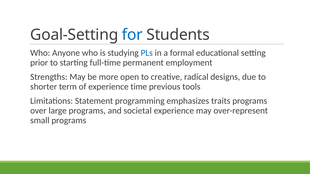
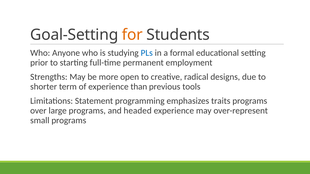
for colour: blue -> orange
time: time -> than
societal: societal -> headed
